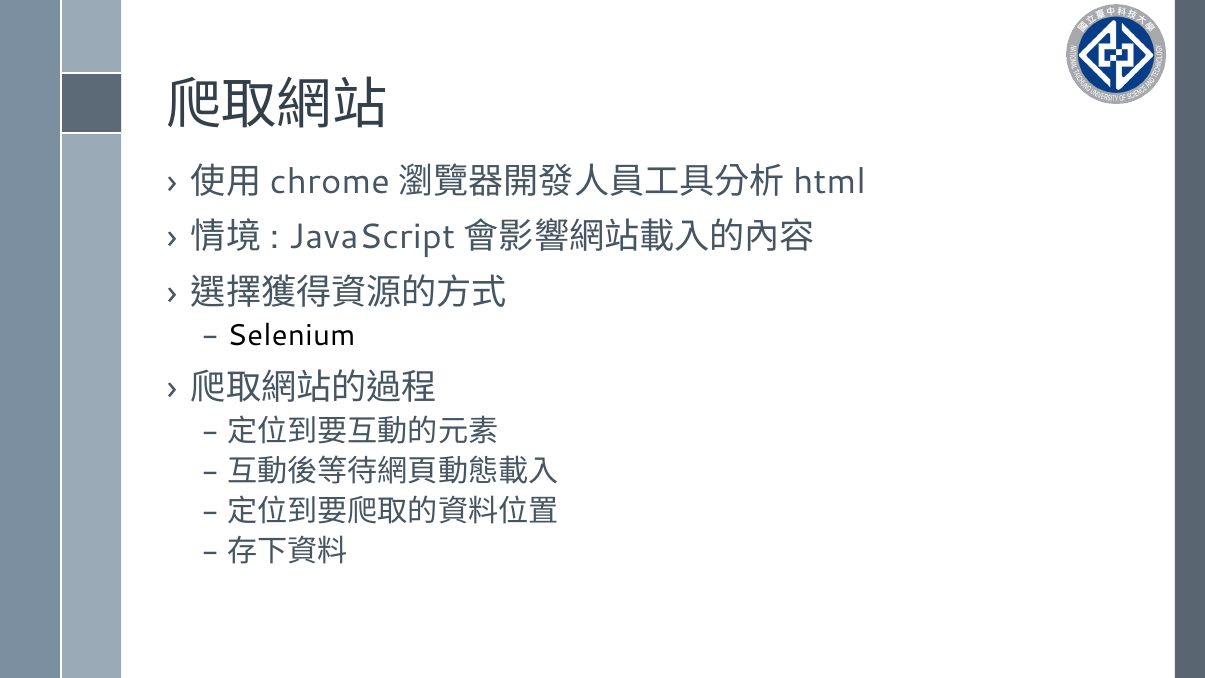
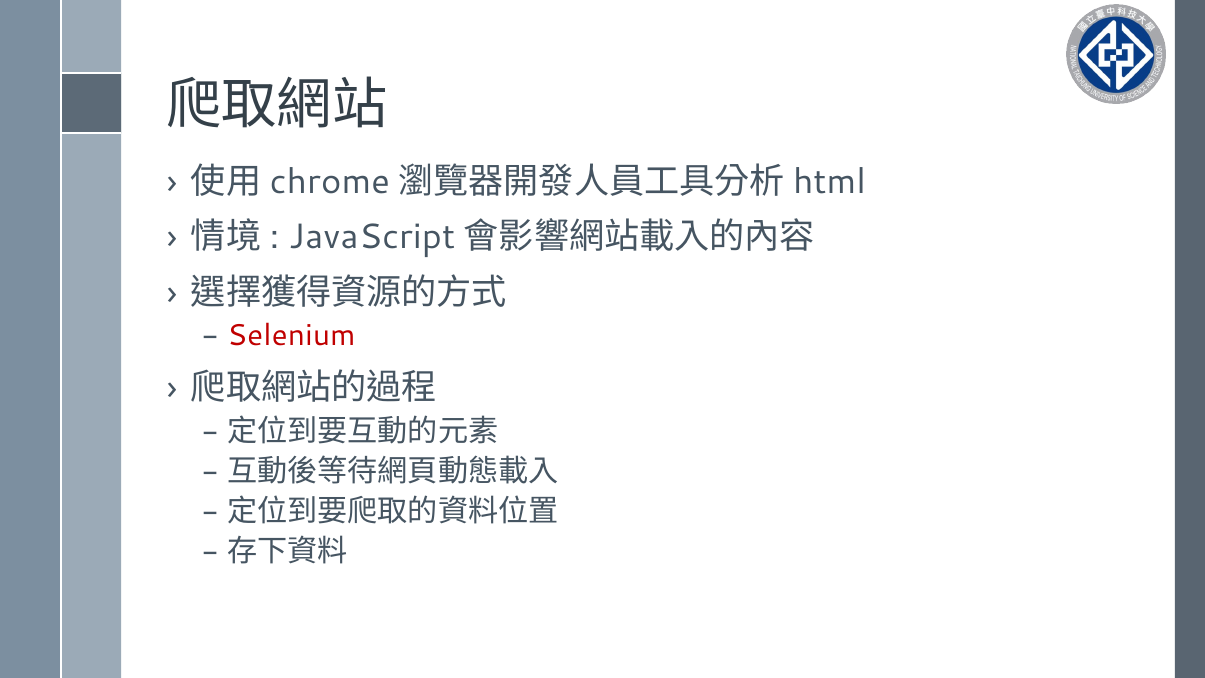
Selenium colour: black -> red
